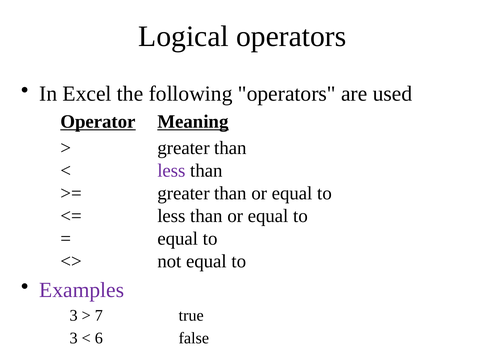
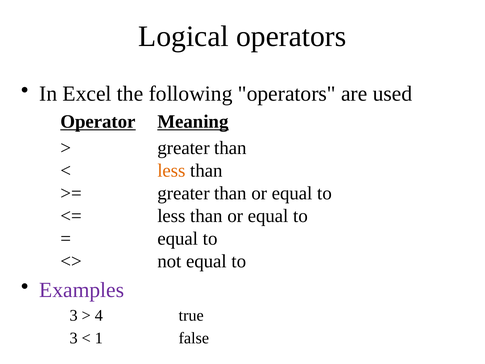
less at (172, 171) colour: purple -> orange
7: 7 -> 4
6: 6 -> 1
